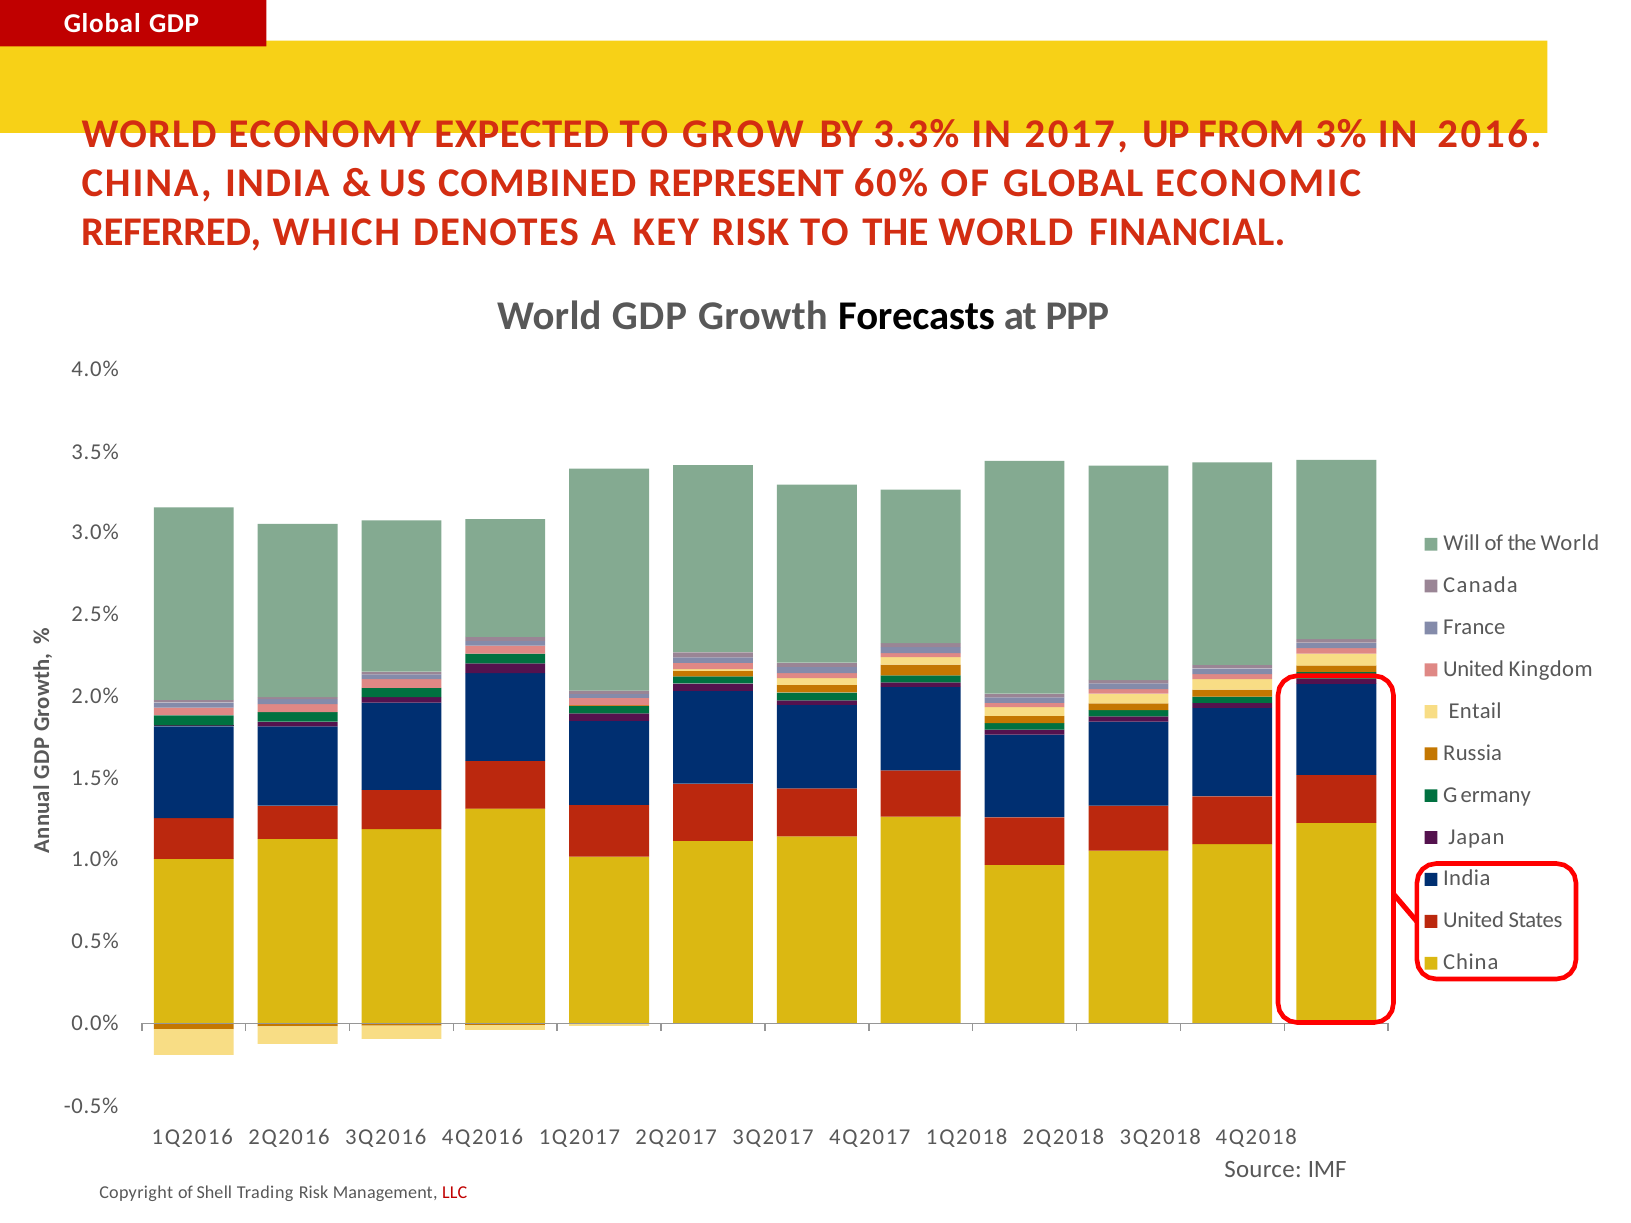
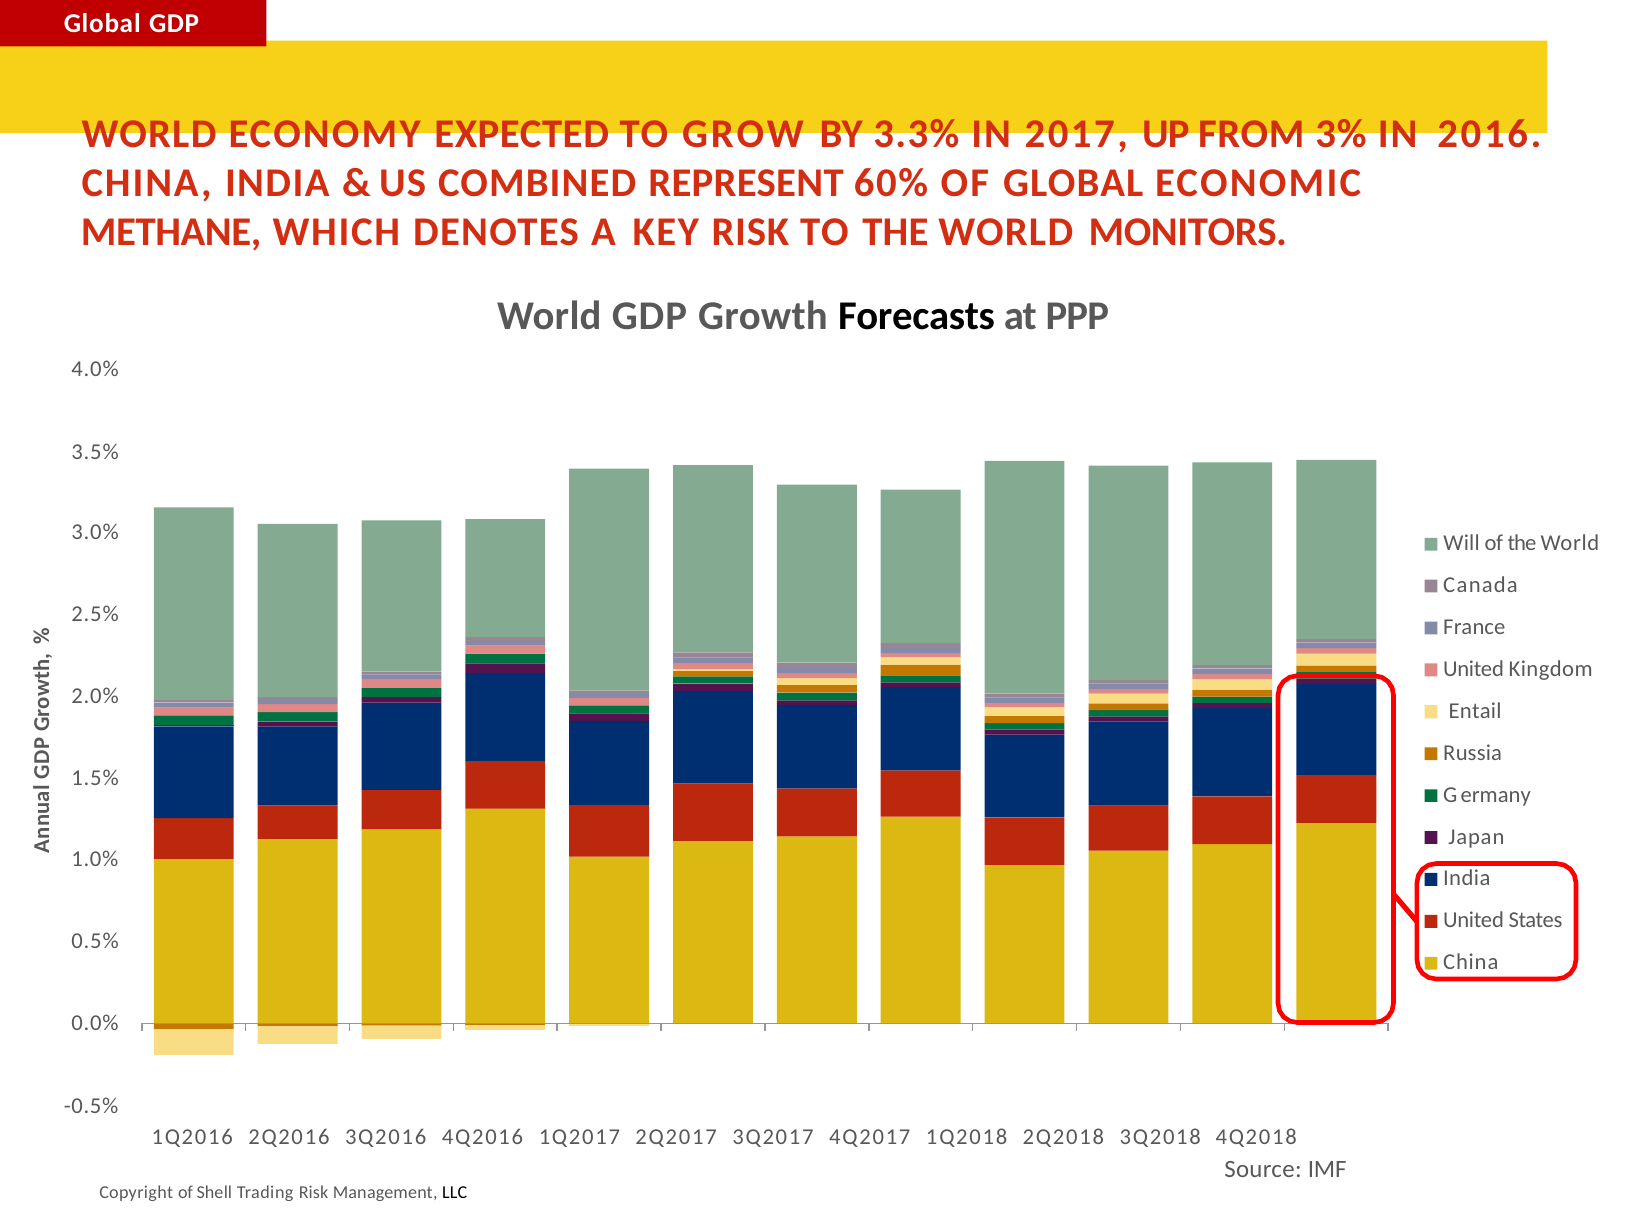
REFERRED: REFERRED -> METHANE
FINANCIAL: FINANCIAL -> MONITORS
LLC colour: red -> black
